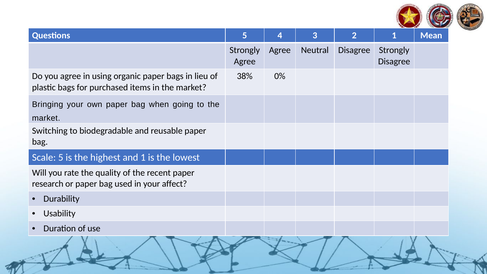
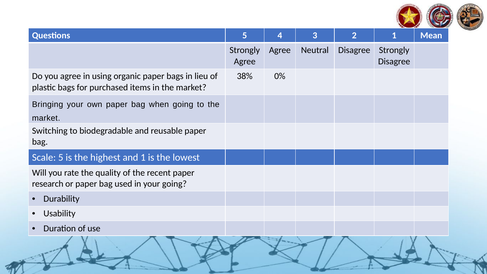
your affect: affect -> going
